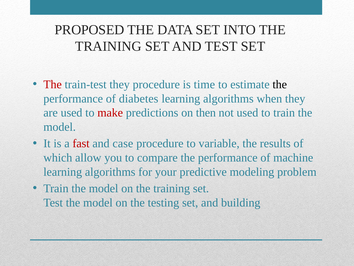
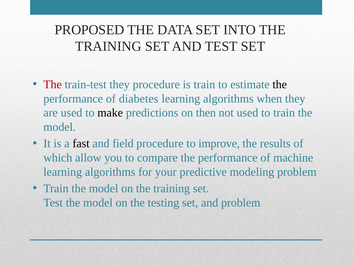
is time: time -> train
make colour: red -> black
fast colour: red -> black
case: case -> field
variable: variable -> improve
and building: building -> problem
